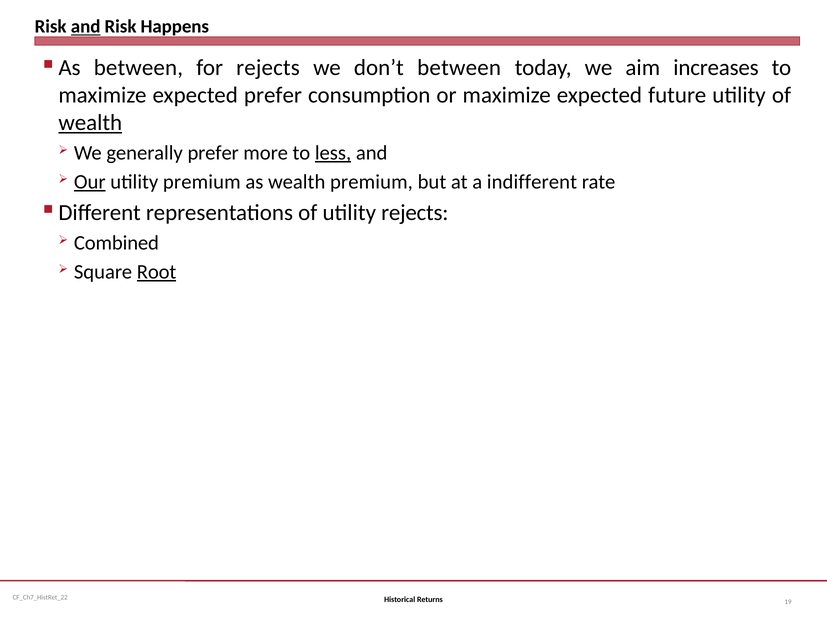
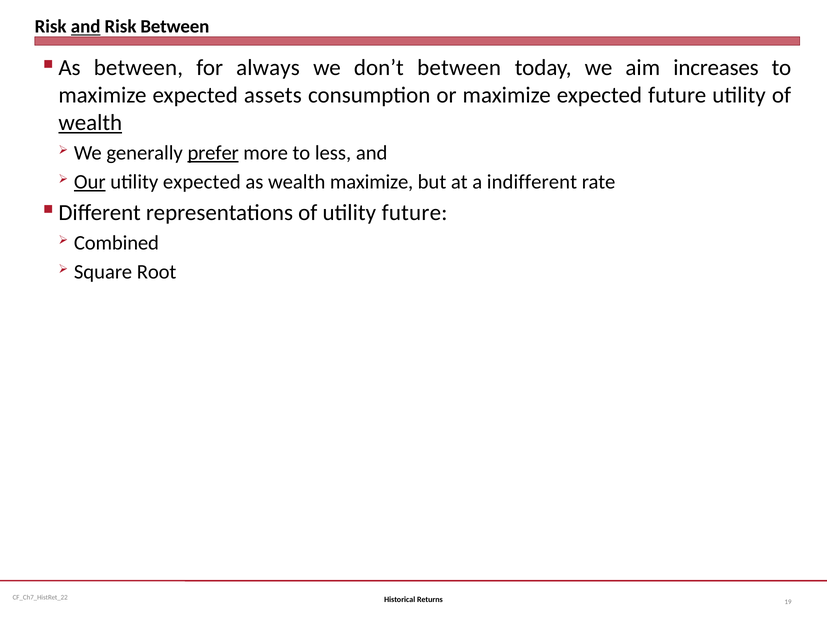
Risk Happens: Happens -> Between
for rejects: rejects -> always
expected prefer: prefer -> assets
prefer at (213, 153) underline: none -> present
less underline: present -> none
utility premium: premium -> expected
wealth premium: premium -> maximize
utility rejects: rejects -> future
Root underline: present -> none
